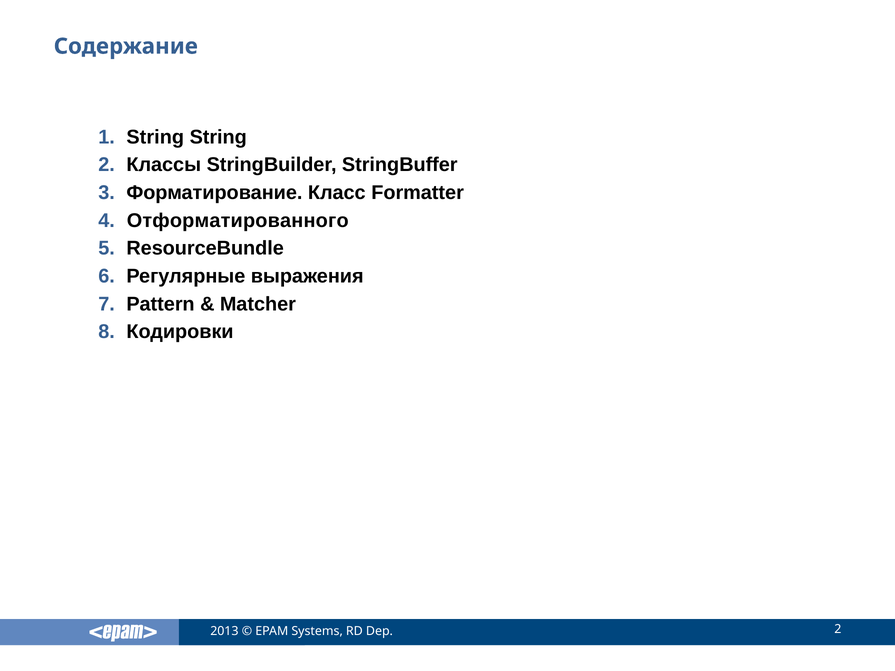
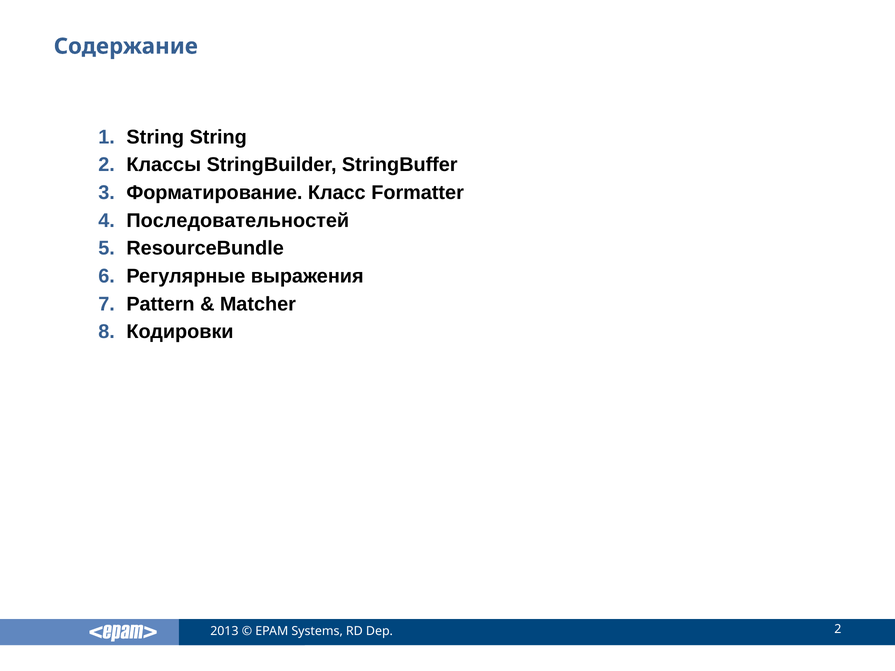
Отформатированного: Отформатированного -> Последовательностей
